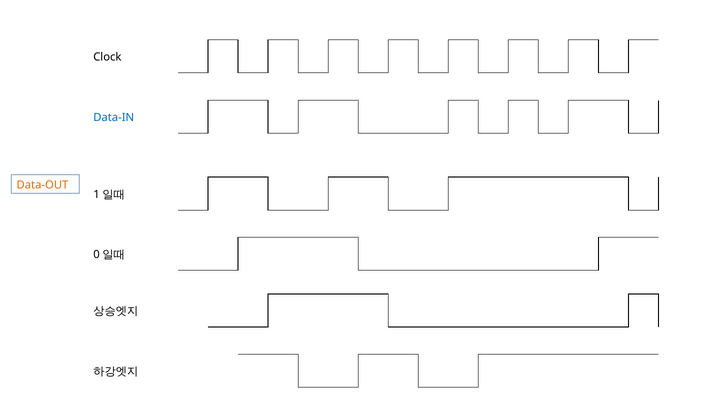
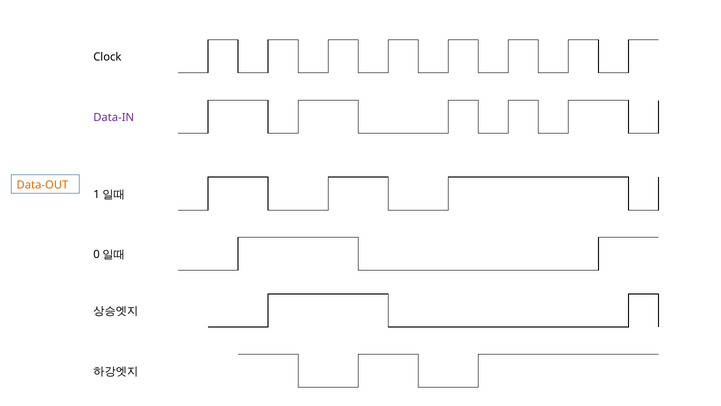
Data-IN colour: blue -> purple
